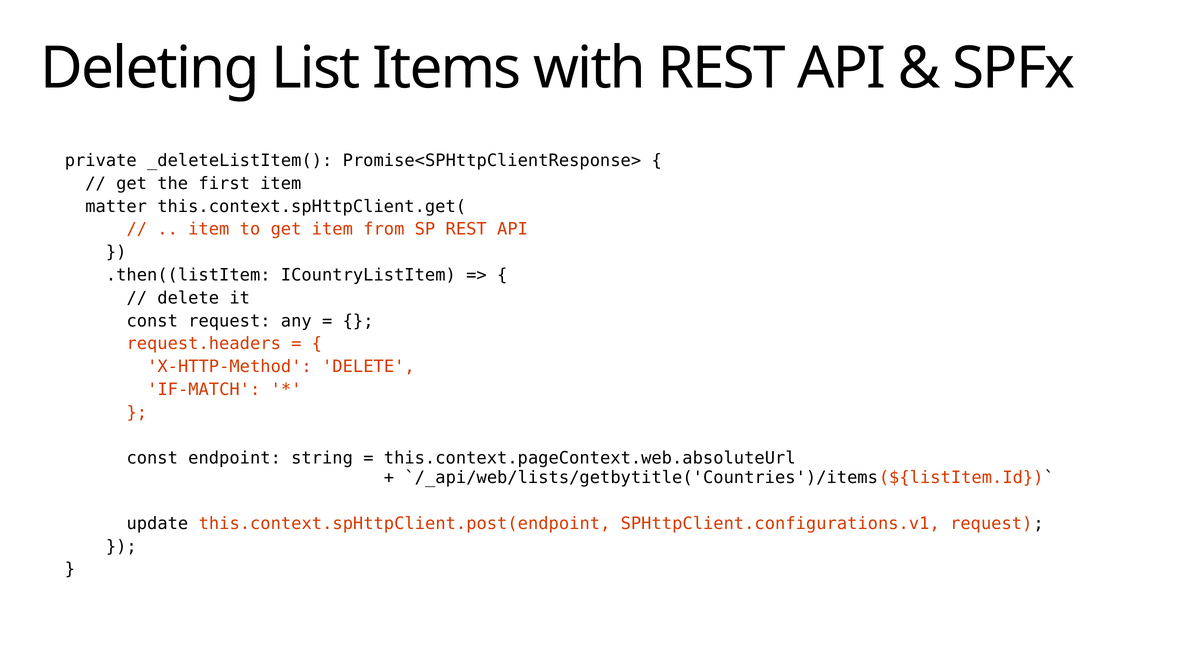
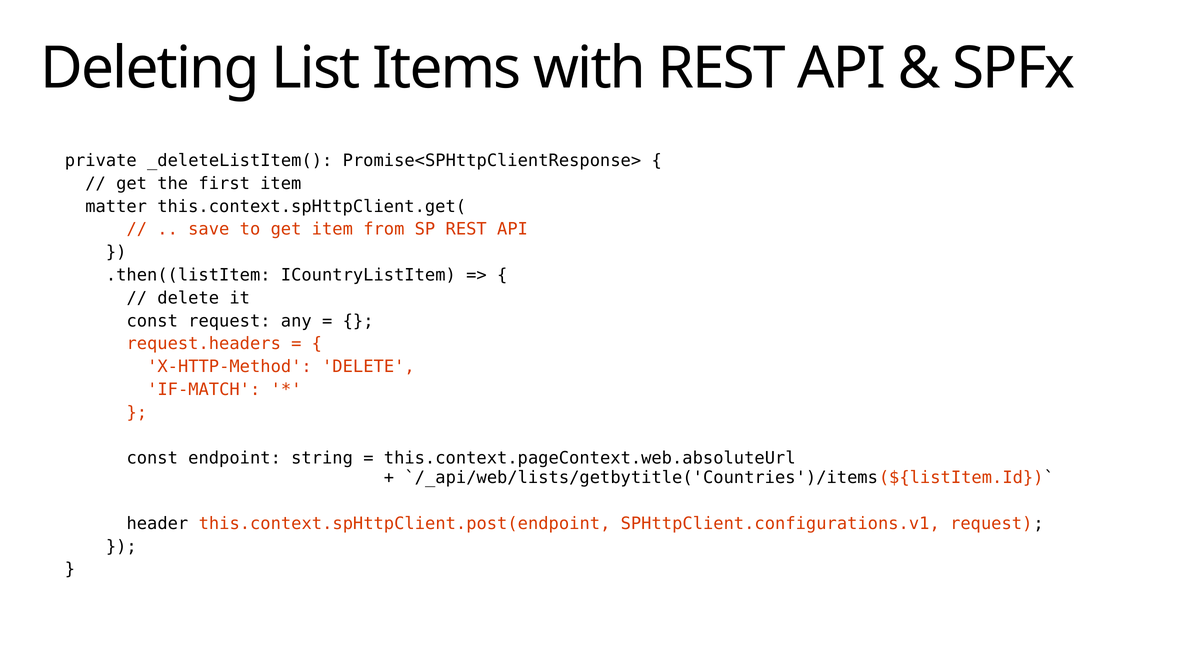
item at (209, 229): item -> save
update: update -> header
